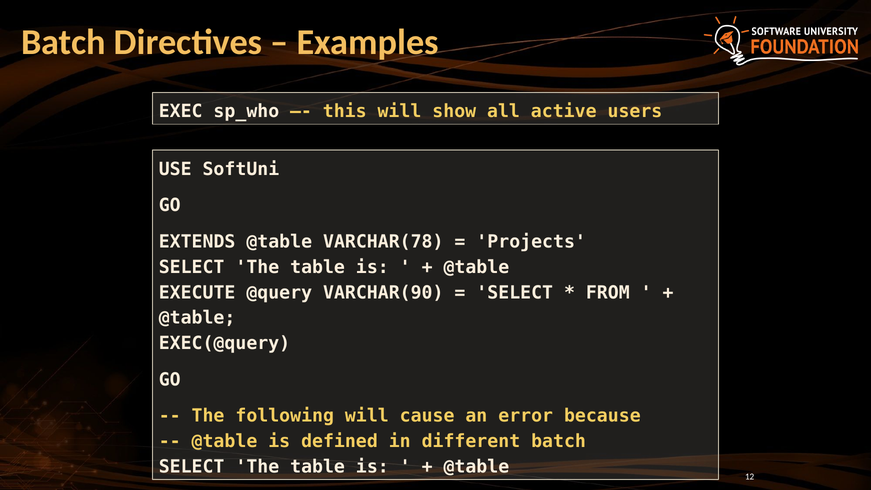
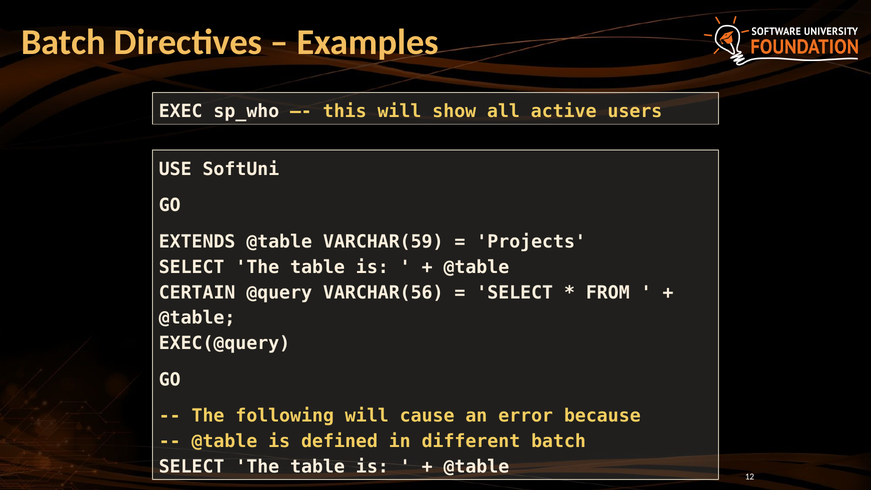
VARCHAR(78: VARCHAR(78 -> VARCHAR(59
EXECUTE: EXECUTE -> CERTAIN
VARCHAR(90: VARCHAR(90 -> VARCHAR(56
